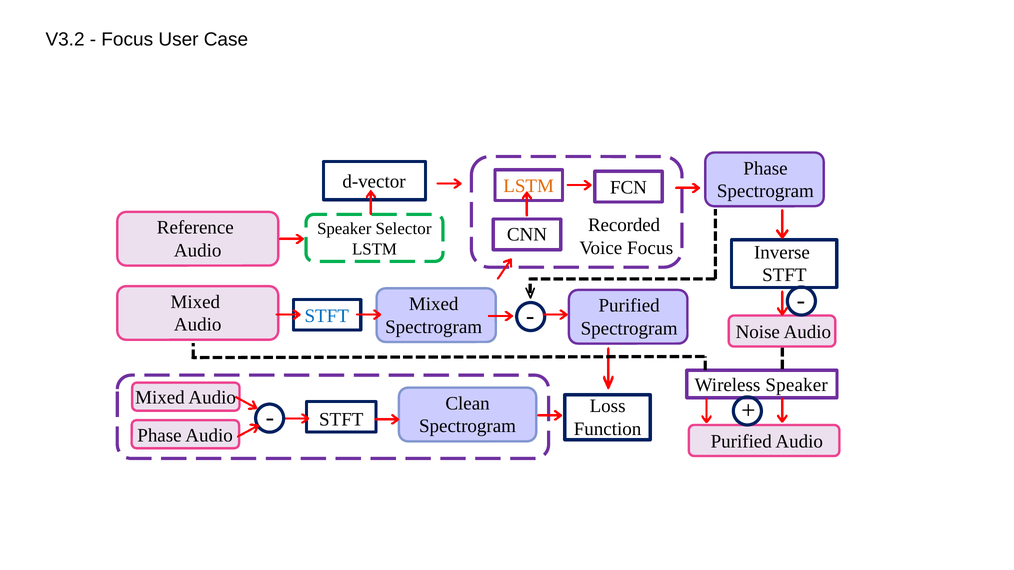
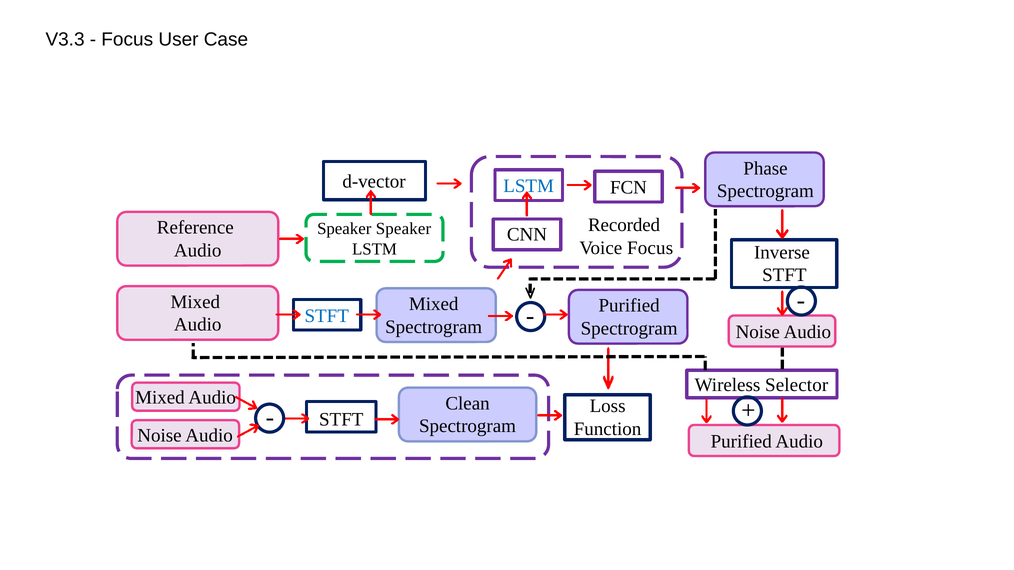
V3.2: V3.2 -> V3.3
LSTM at (529, 186) colour: orange -> blue
Speaker Selector: Selector -> Speaker
Wireless Speaker: Speaker -> Selector
Phase at (159, 436): Phase -> Noise
